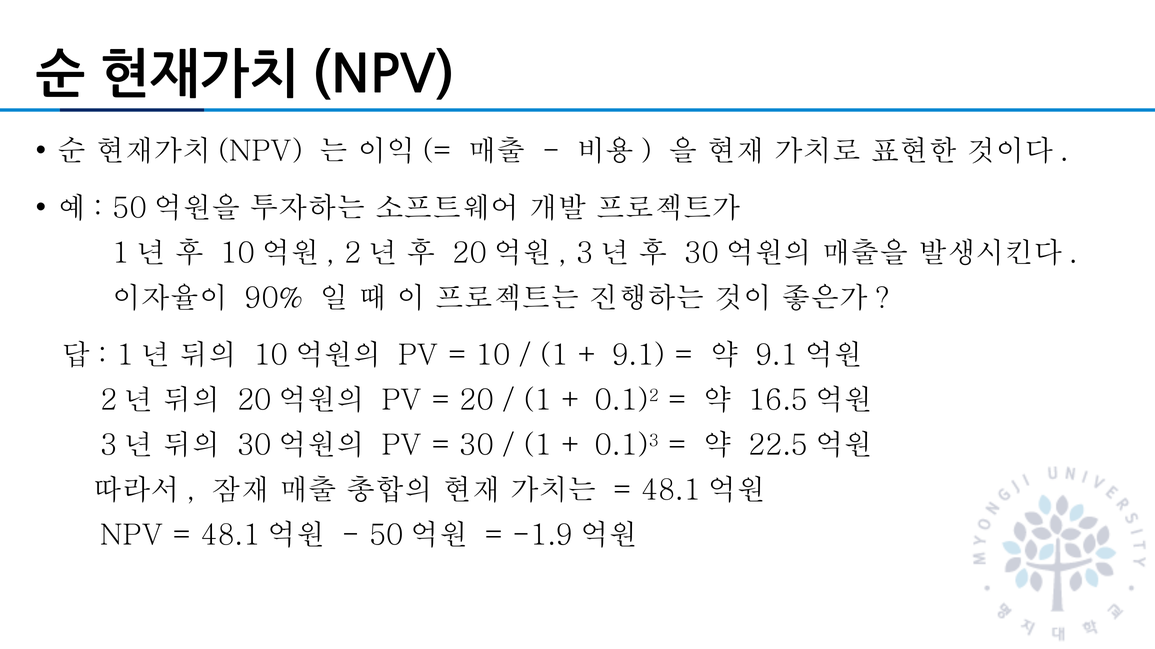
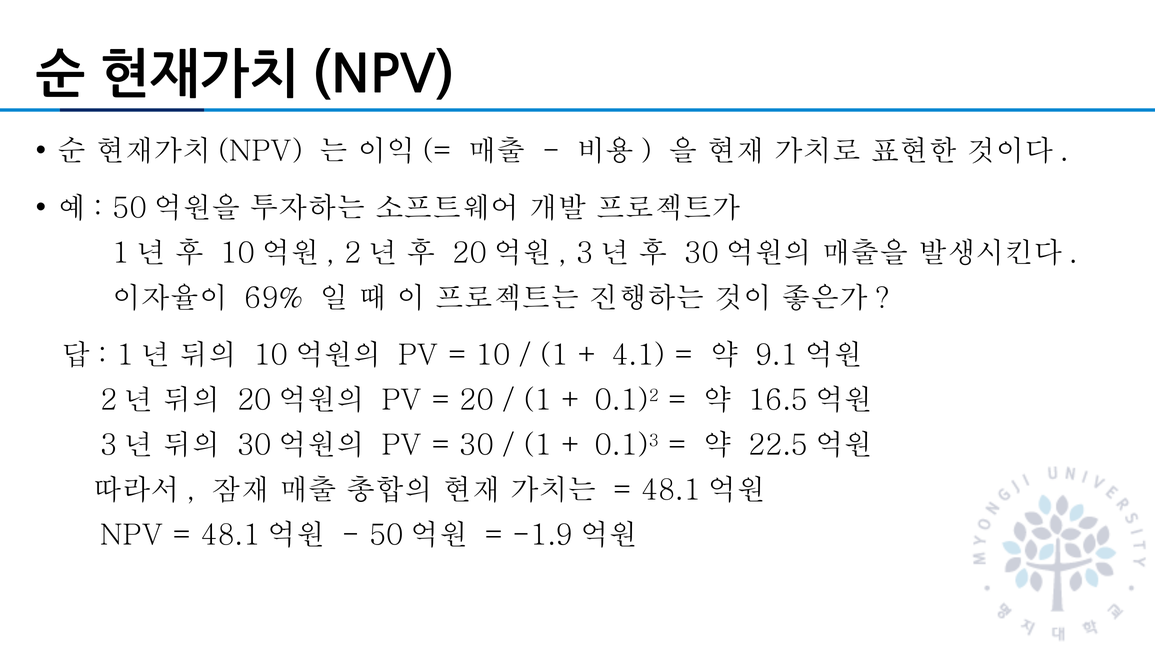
90%: 90% -> 69%
9.1: 9.1 -> 4.1
